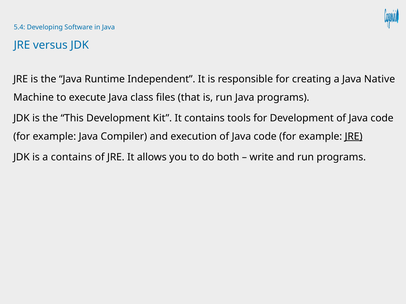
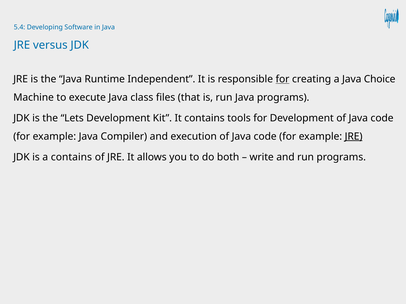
for at (283, 79) underline: none -> present
Native: Native -> Choice
This: This -> Lets
